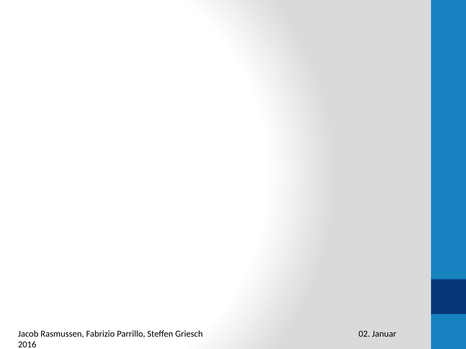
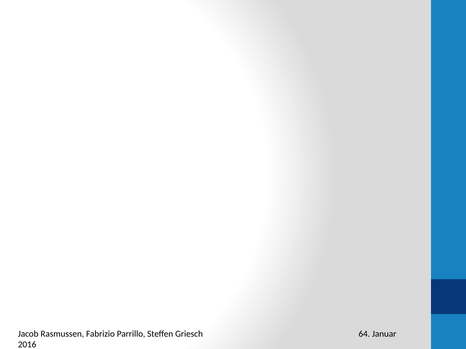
02: 02 -> 64
